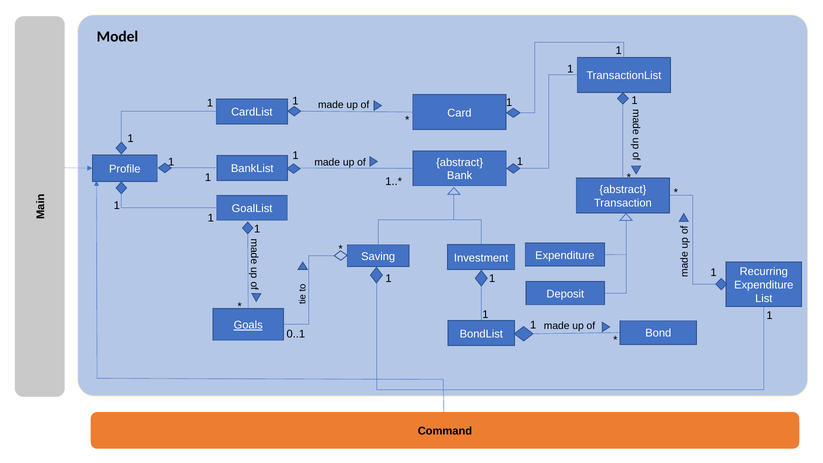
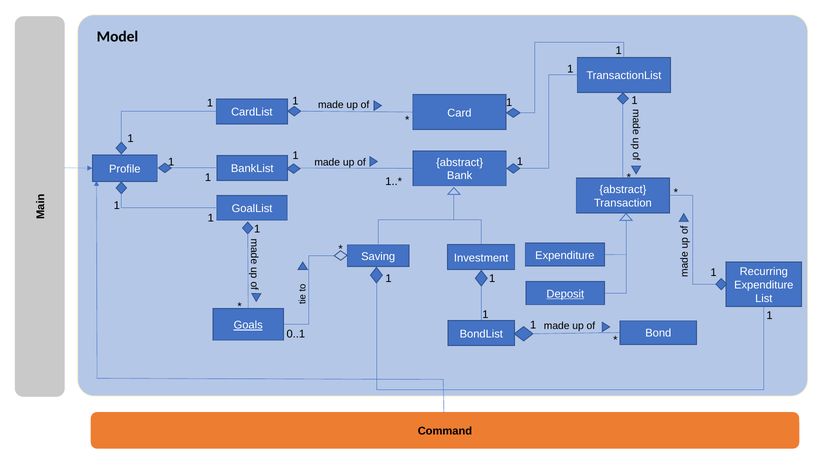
Deposit underline: none -> present
